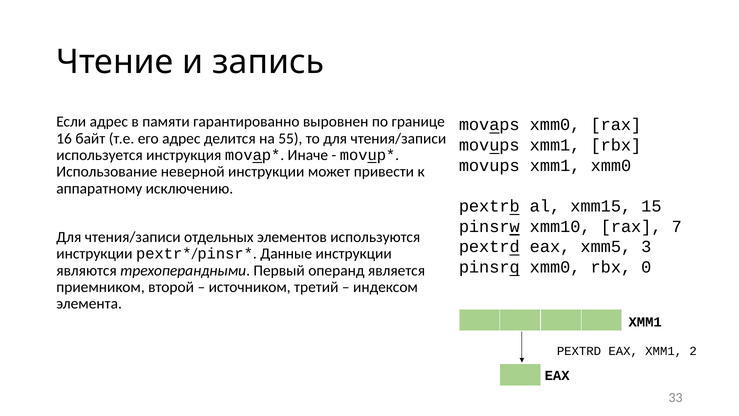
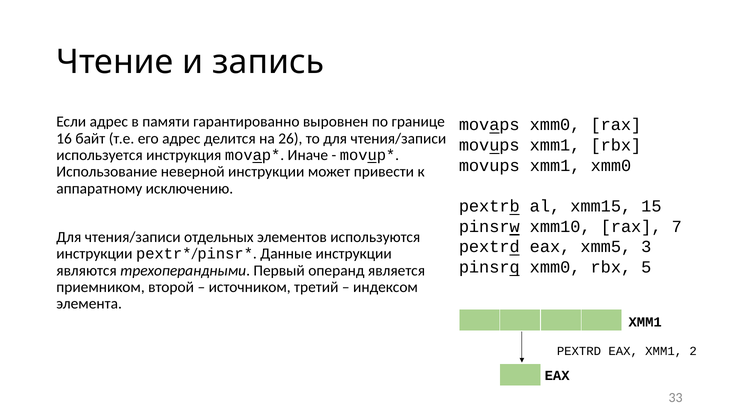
55: 55 -> 26
0: 0 -> 5
